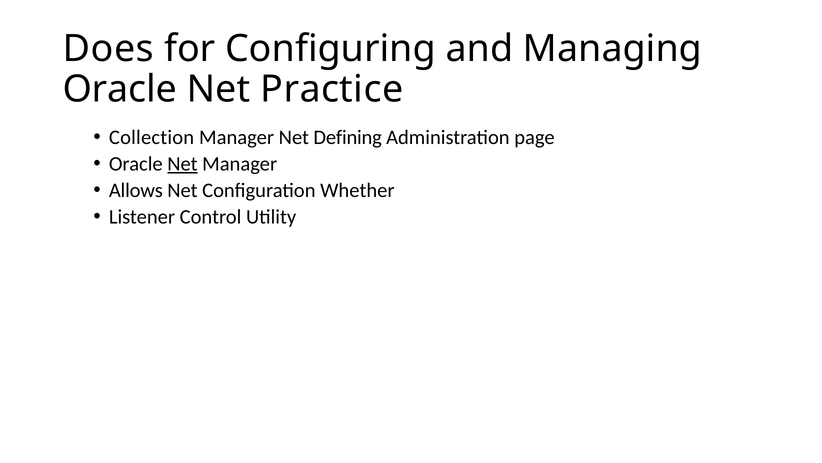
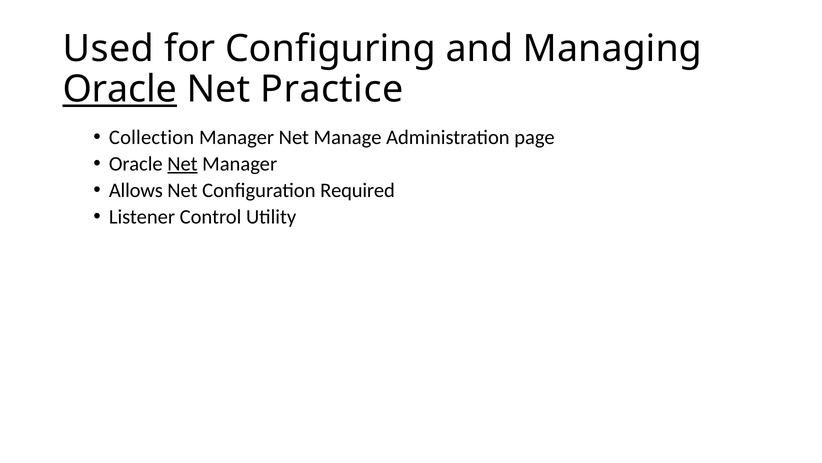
Does: Does -> Used
Oracle at (120, 89) underline: none -> present
Defining: Defining -> Manage
Whether: Whether -> Required
